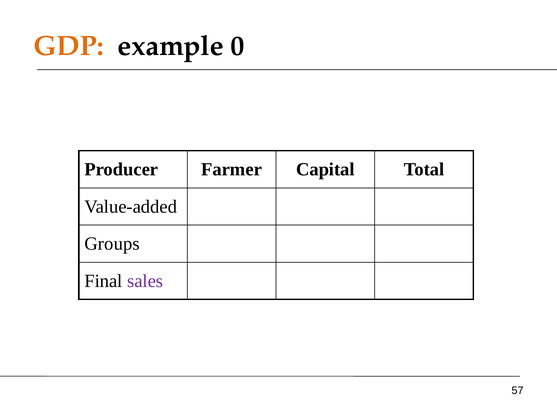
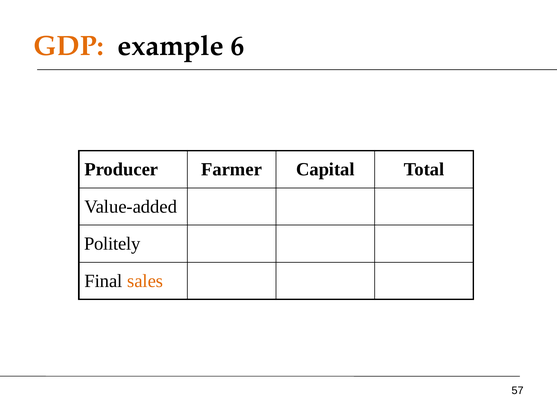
0: 0 -> 6
Groups: Groups -> Politely
sales colour: purple -> orange
